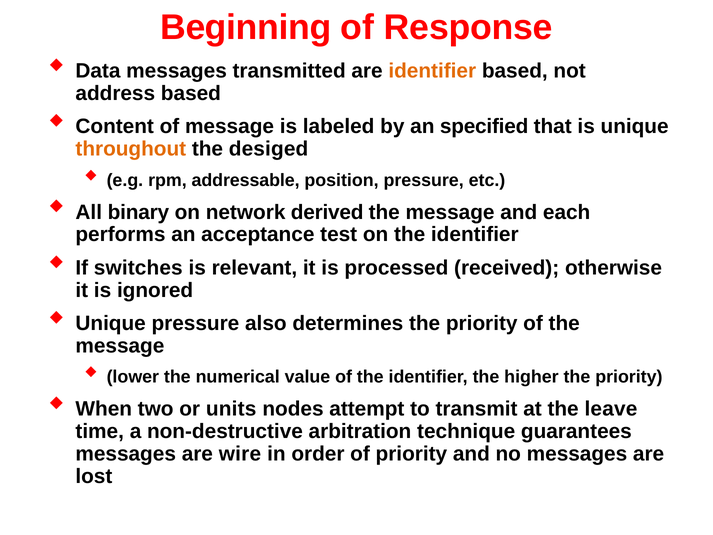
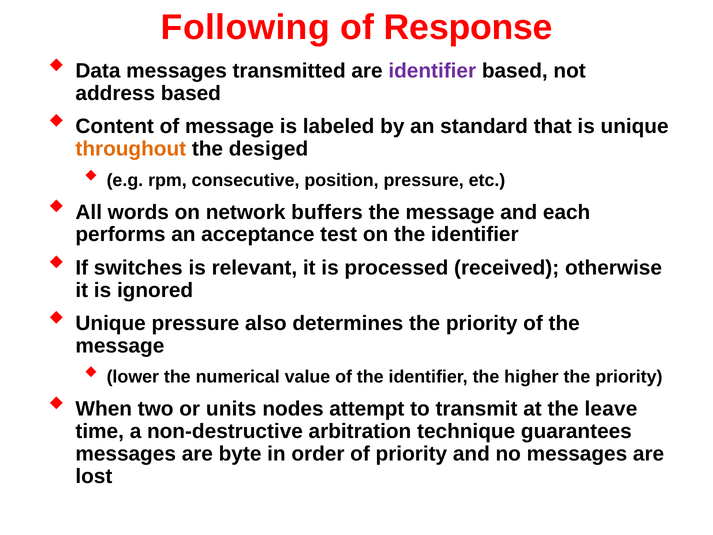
Beginning: Beginning -> Following
identifier at (432, 71) colour: orange -> purple
specified: specified -> standard
addressable: addressable -> consecutive
binary: binary -> words
derived: derived -> buffers
wire: wire -> byte
